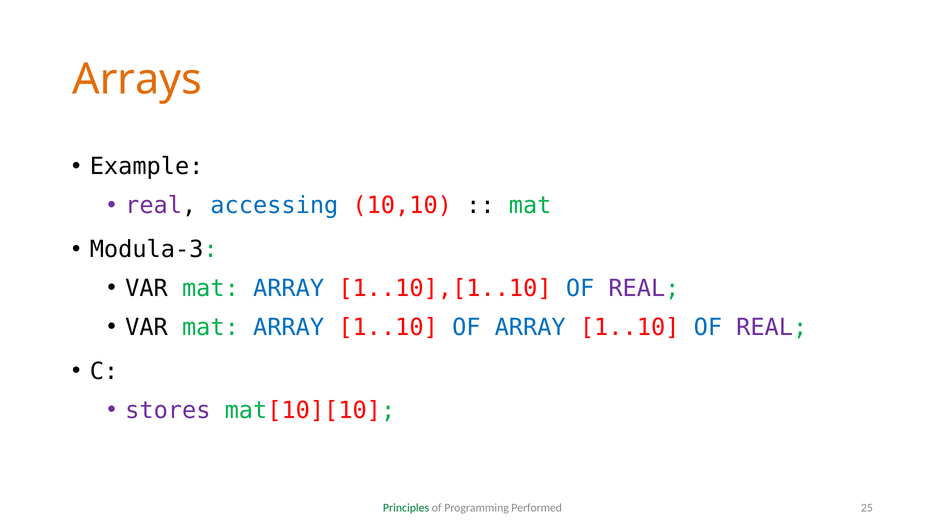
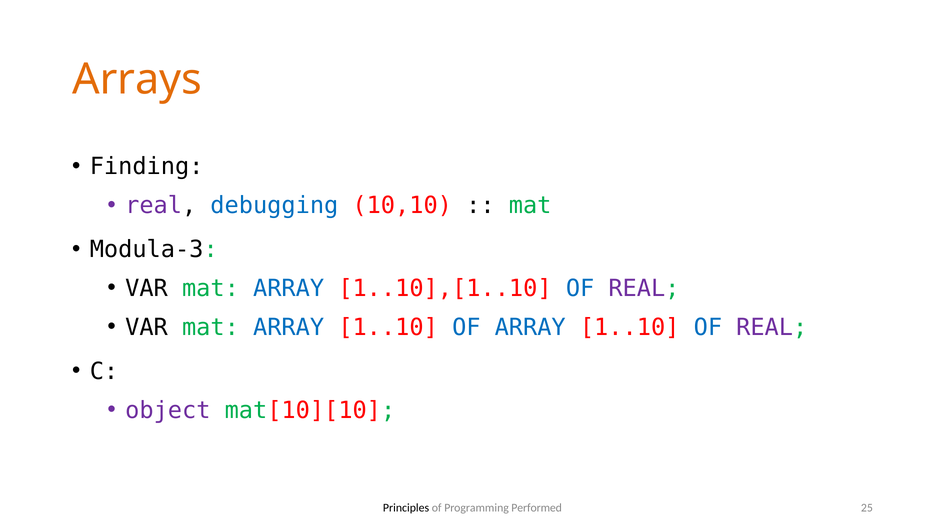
Example: Example -> Finding
accessing: accessing -> debugging
stores: stores -> object
Principles colour: green -> black
